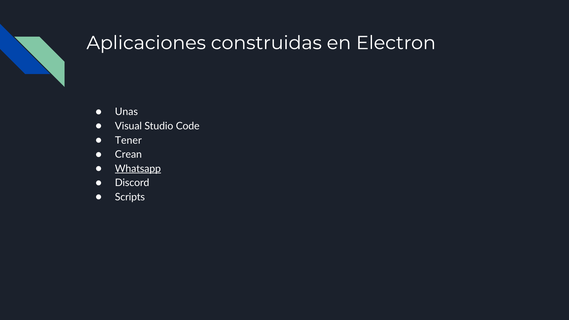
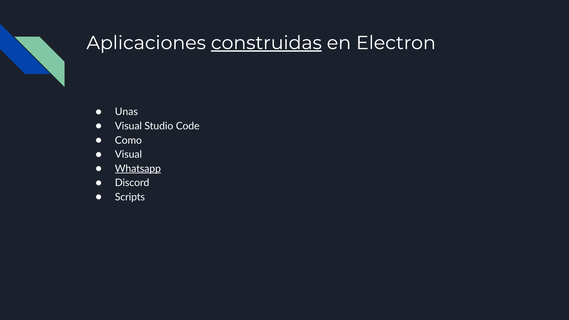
construidas underline: none -> present
Tener: Tener -> Como
Crean at (128, 154): Crean -> Visual
